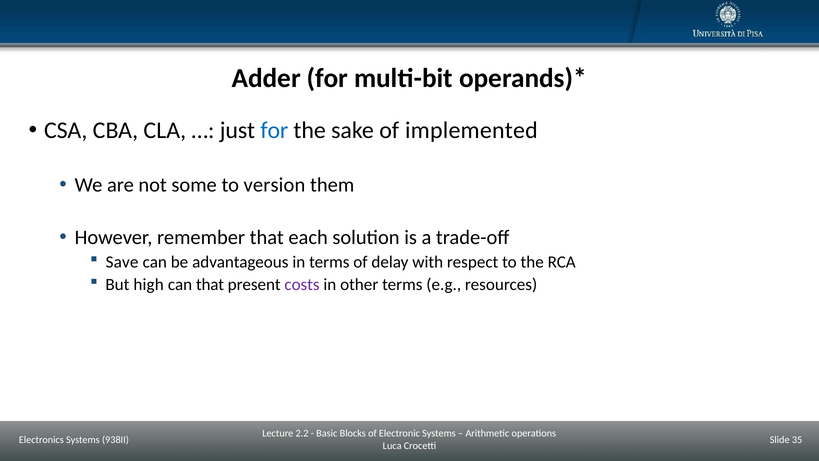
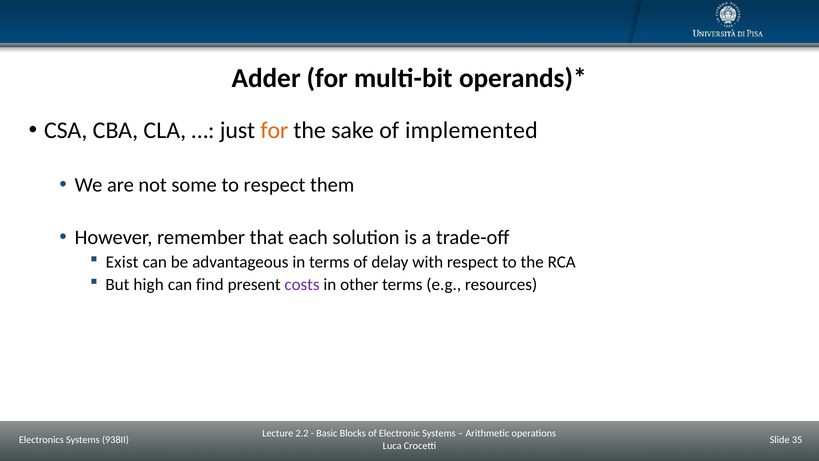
for at (274, 130) colour: blue -> orange
to version: version -> respect
Save: Save -> Exist
can that: that -> find
